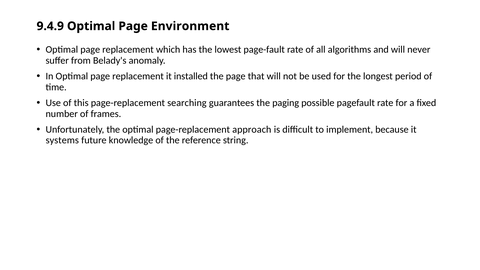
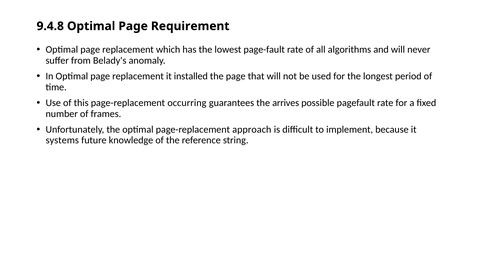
9.4.9: 9.4.9 -> 9.4.8
Environment: Environment -> Requirement
searching: searching -> occurring
paging: paging -> arrives
